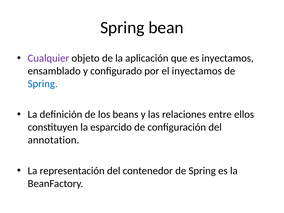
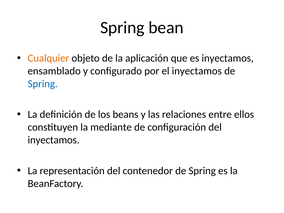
Cualquier colour: purple -> orange
esparcido: esparcido -> mediante
annotation at (53, 140): annotation -> inyectamos
